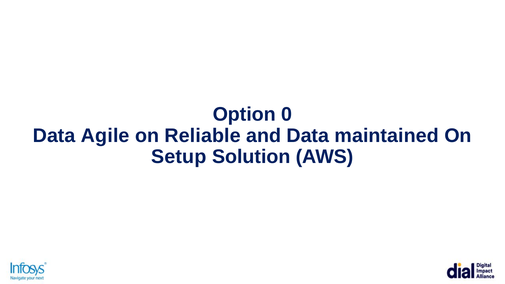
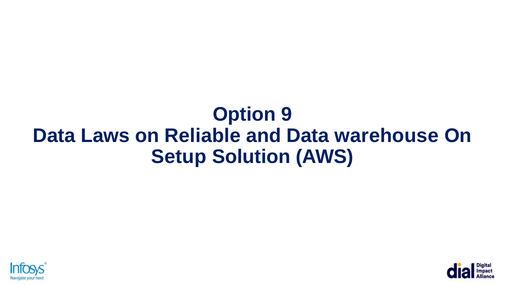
0: 0 -> 9
Agile: Agile -> Laws
maintained: maintained -> warehouse
